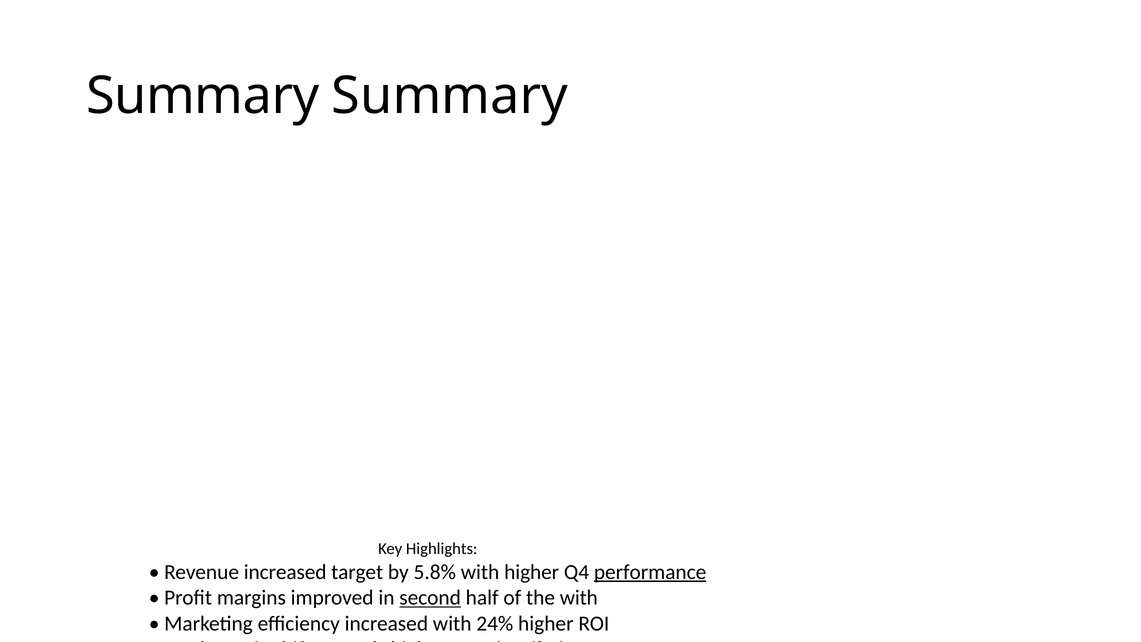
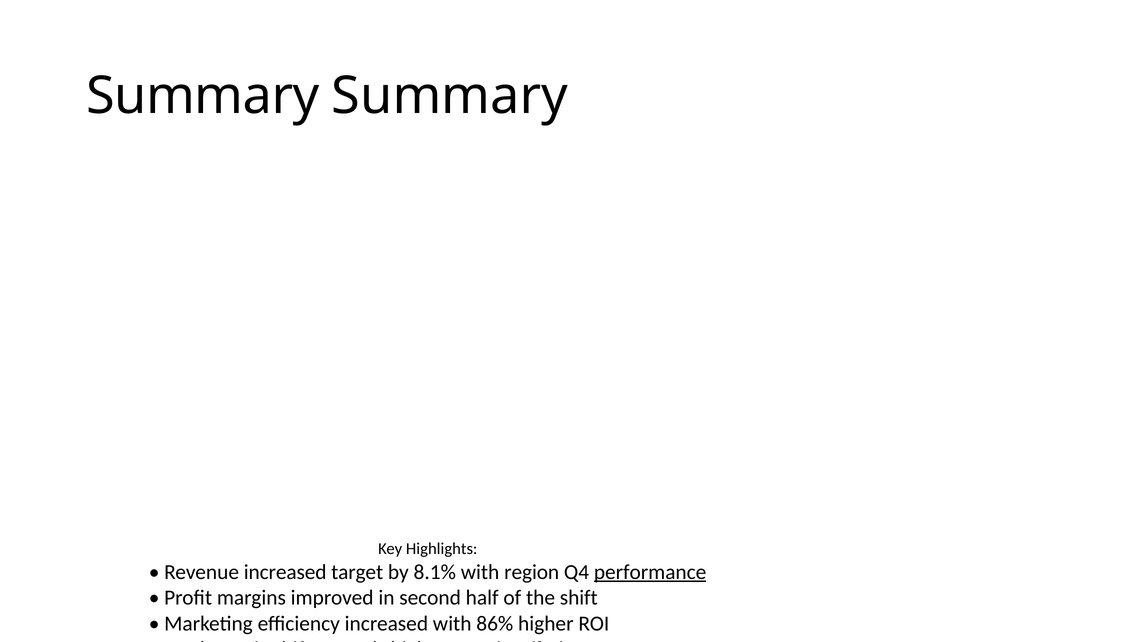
5.8%: 5.8% -> 8.1%
with higher: higher -> region
second underline: present -> none
the with: with -> shift
24%: 24% -> 86%
